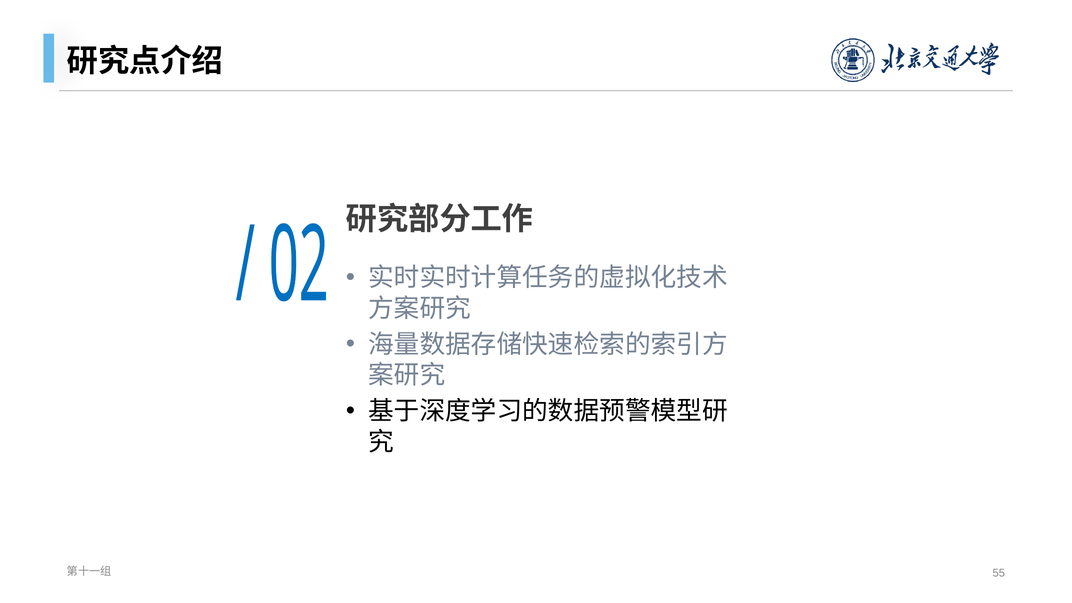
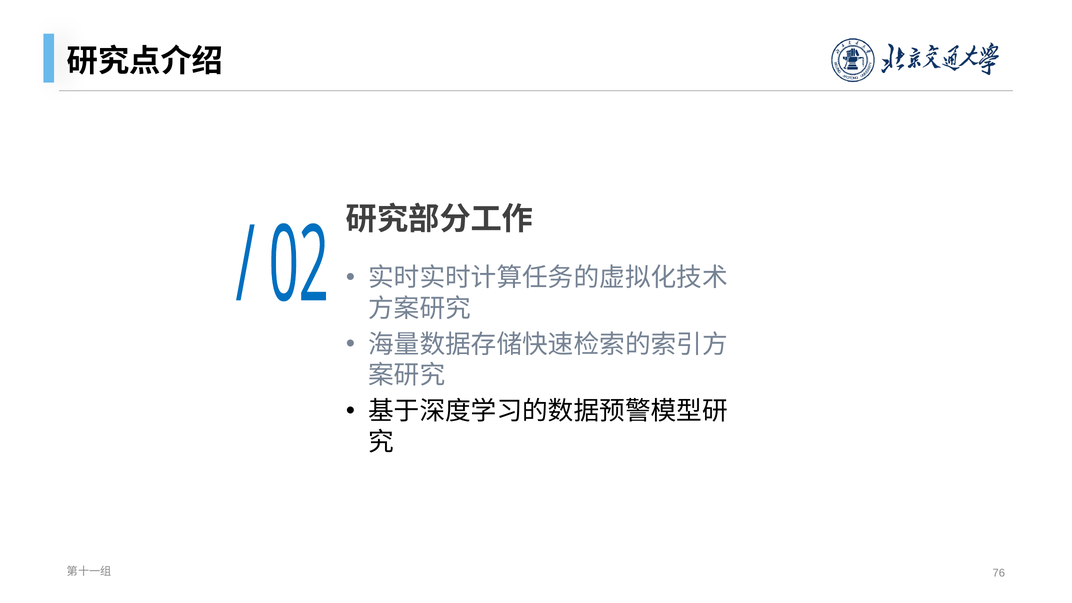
55: 55 -> 76
